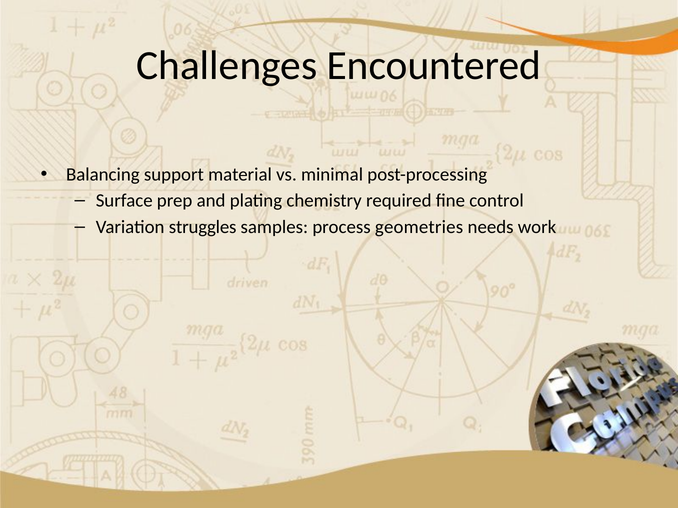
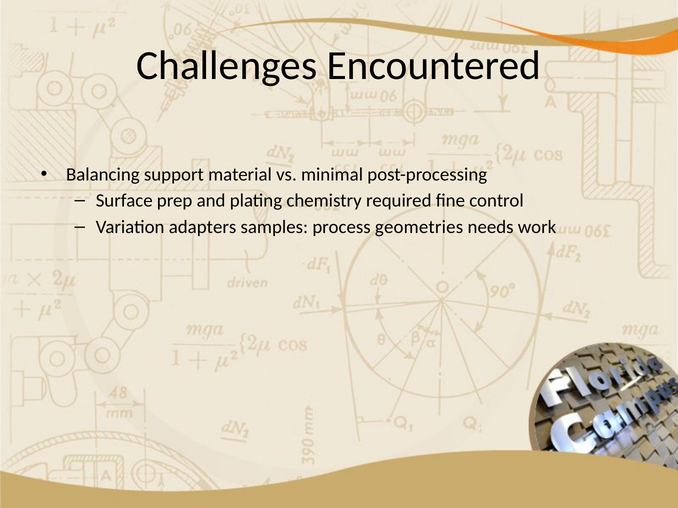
struggles: struggles -> adapters
